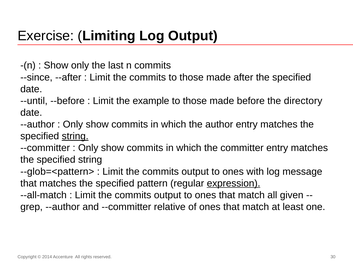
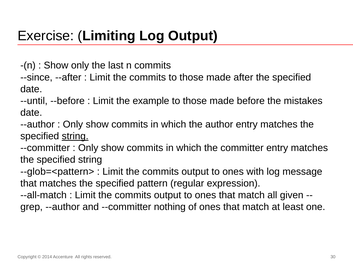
directory: directory -> mistakes
expression underline: present -> none
relative: relative -> nothing
